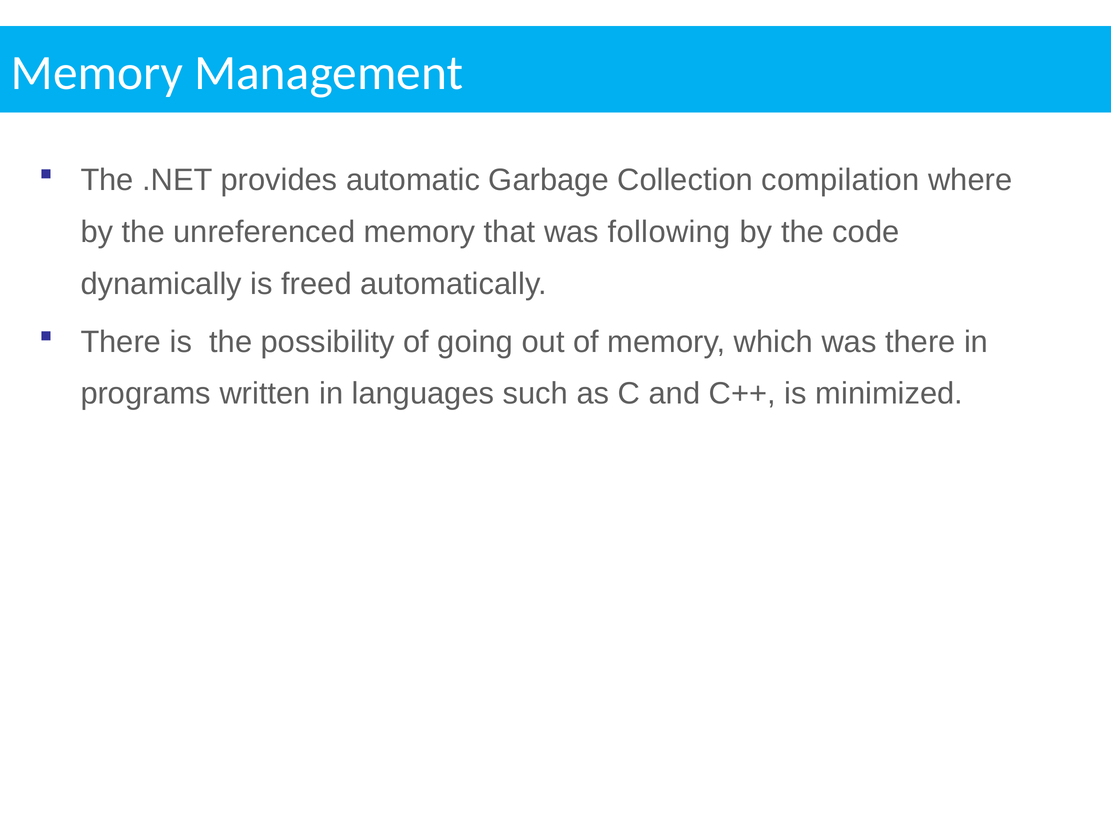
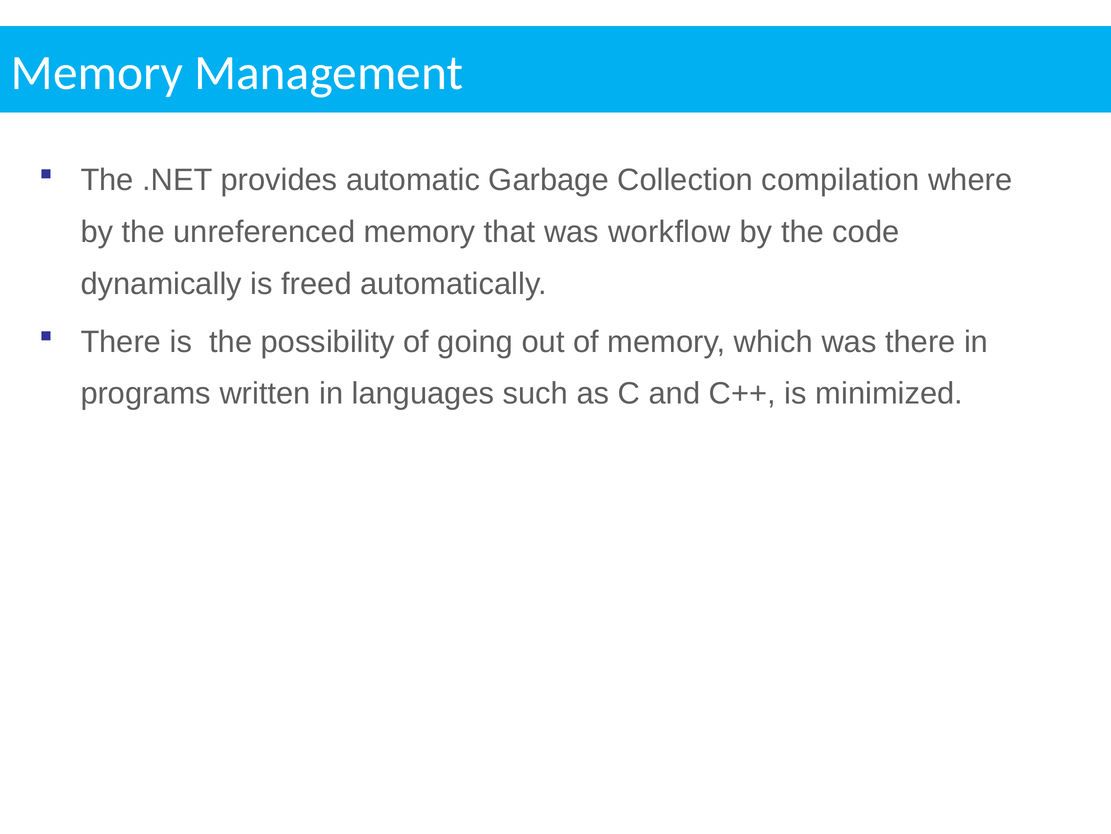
following: following -> workflow
